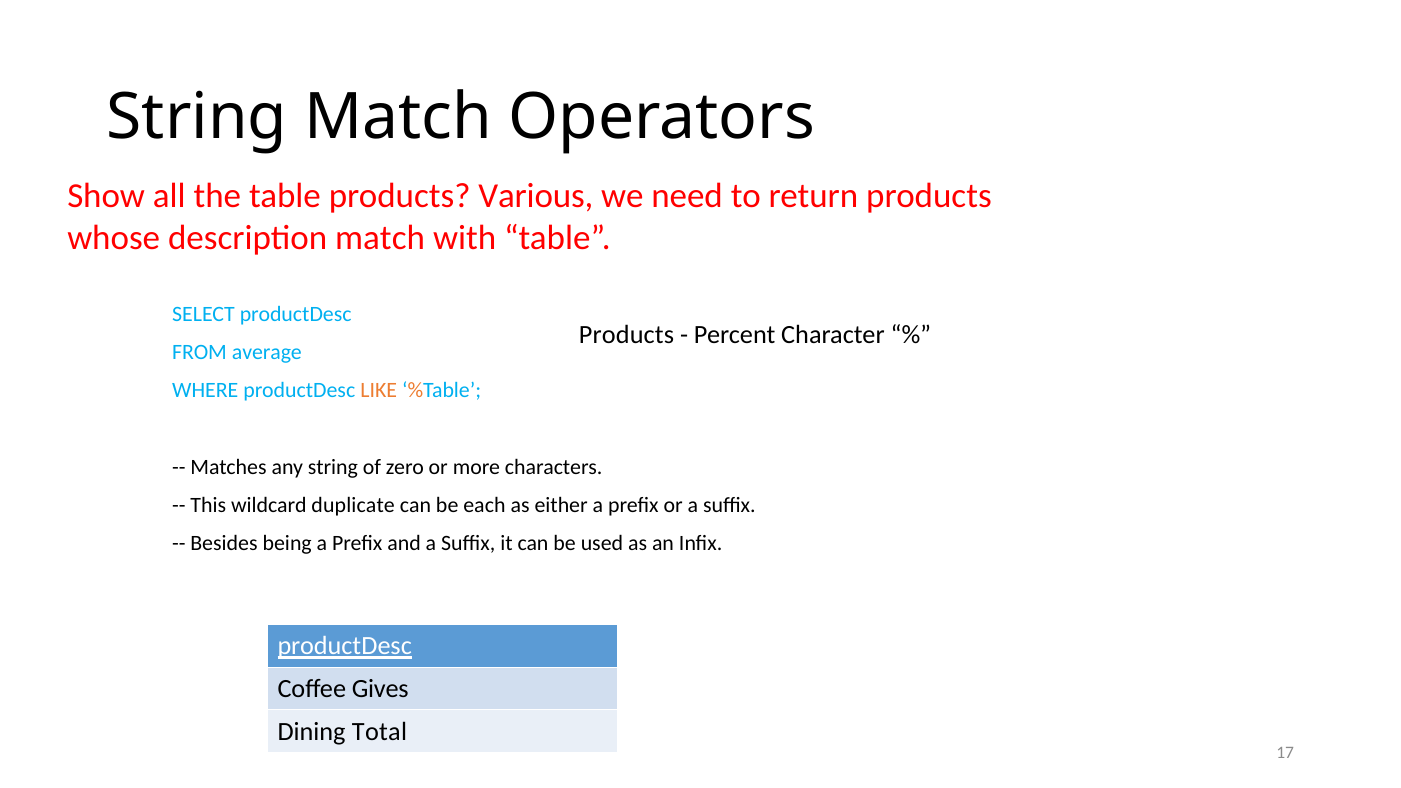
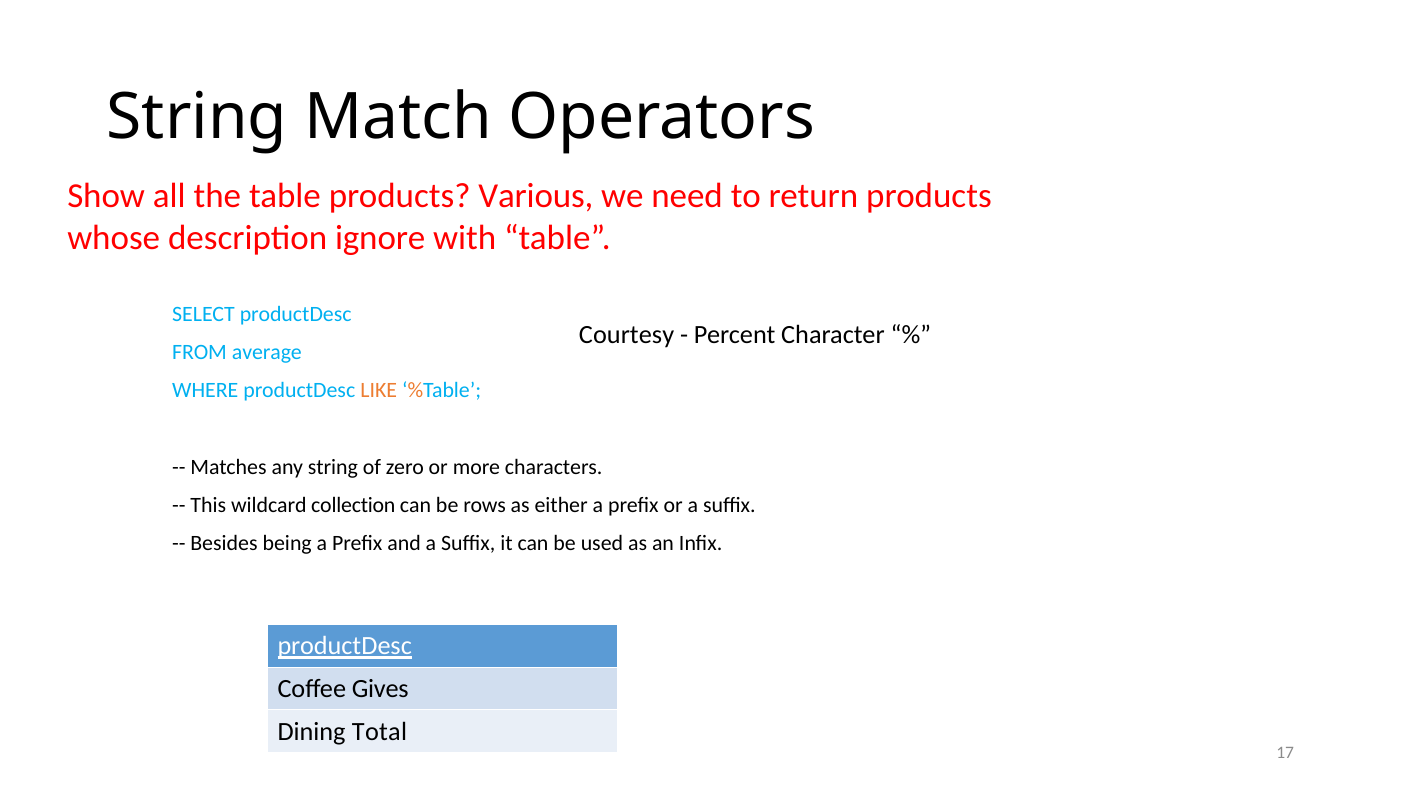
description match: match -> ignore
Products at (627, 335): Products -> Courtesy
duplicate: duplicate -> collection
each: each -> rows
